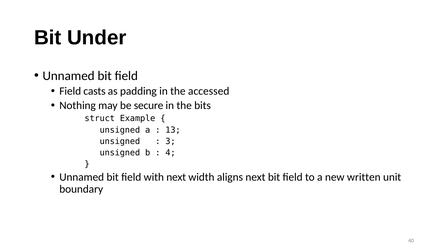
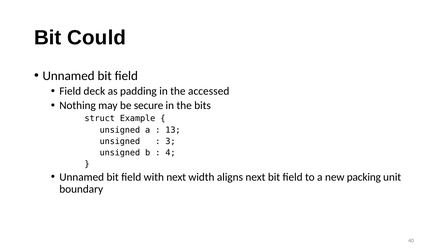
Under: Under -> Could
casts: casts -> deck
written: written -> packing
